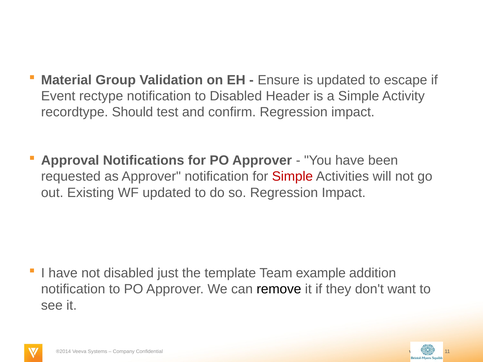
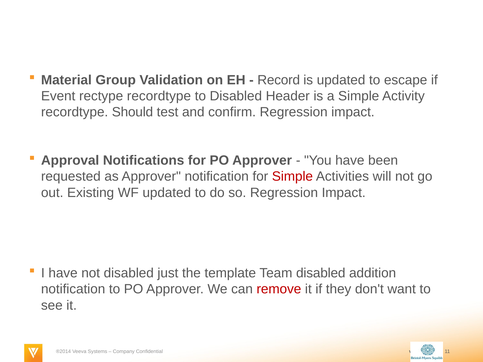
Ensure: Ensure -> Record
rectype notification: notification -> recordtype
Team example: example -> disabled
remove colour: black -> red
